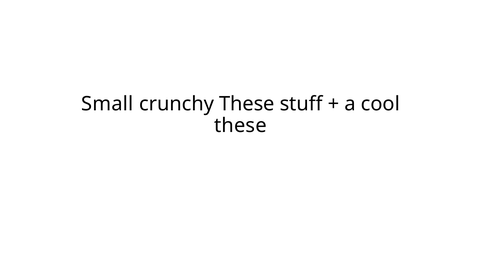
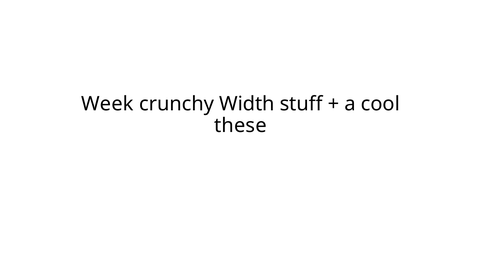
Small: Small -> Week
crunchy These: These -> Width
